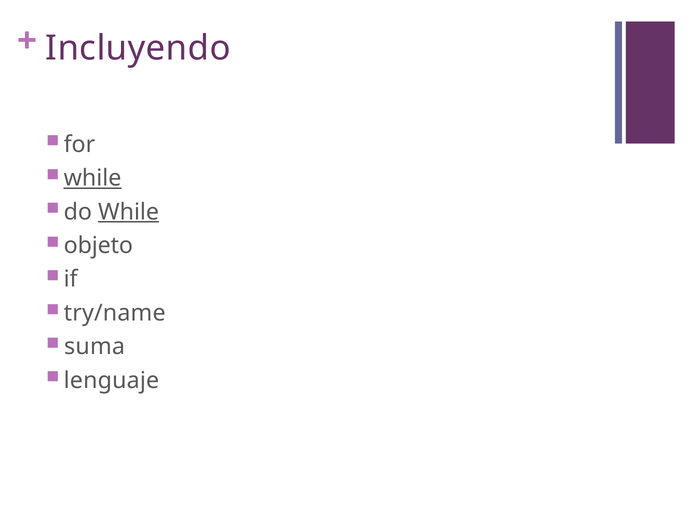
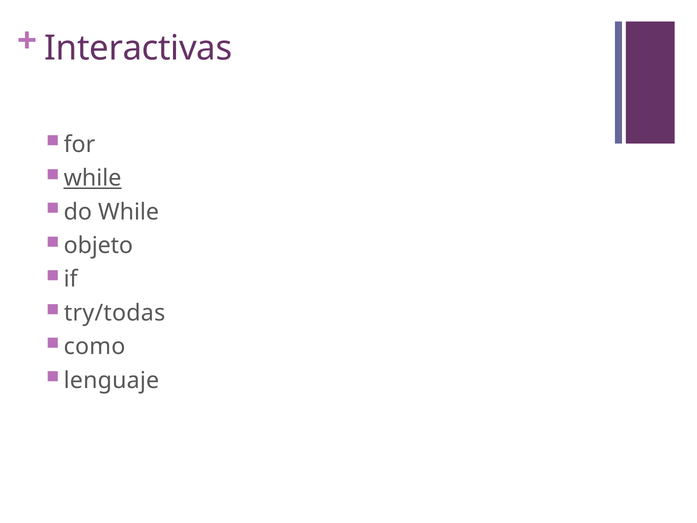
Incluyendo: Incluyendo -> Interactivas
While at (129, 212) underline: present -> none
try/name: try/name -> try/todas
suma: suma -> como
